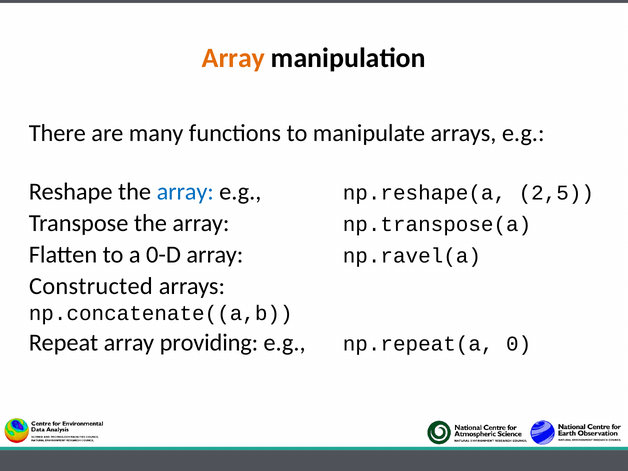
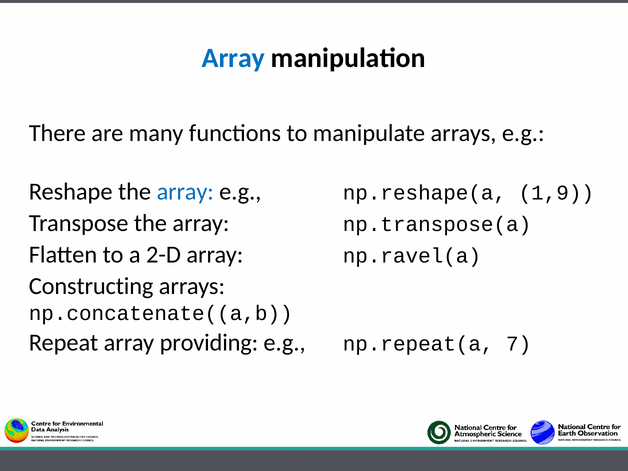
Array at (233, 58) colour: orange -> blue
2,5: 2,5 -> 1,9
0-D: 0-D -> 2-D
Constructed: Constructed -> Constructing
0: 0 -> 7
